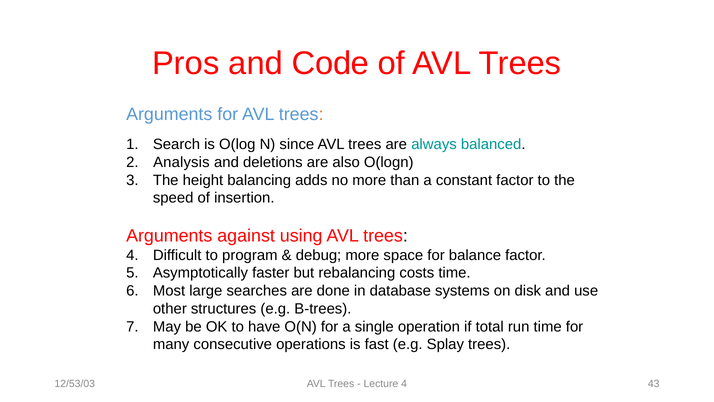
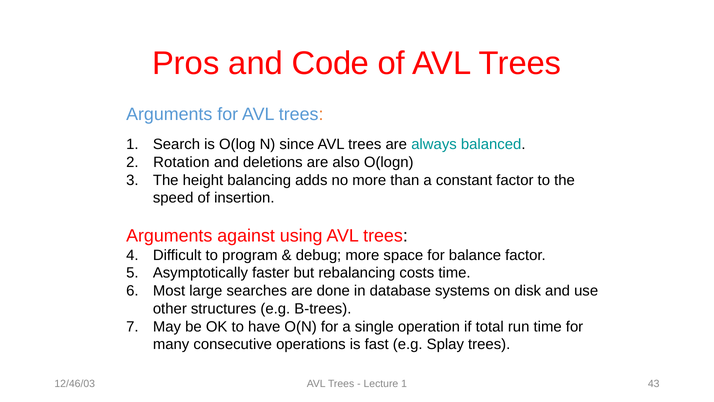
Analysis: Analysis -> Rotation
12/53/03: 12/53/03 -> 12/46/03
Lecture 4: 4 -> 1
